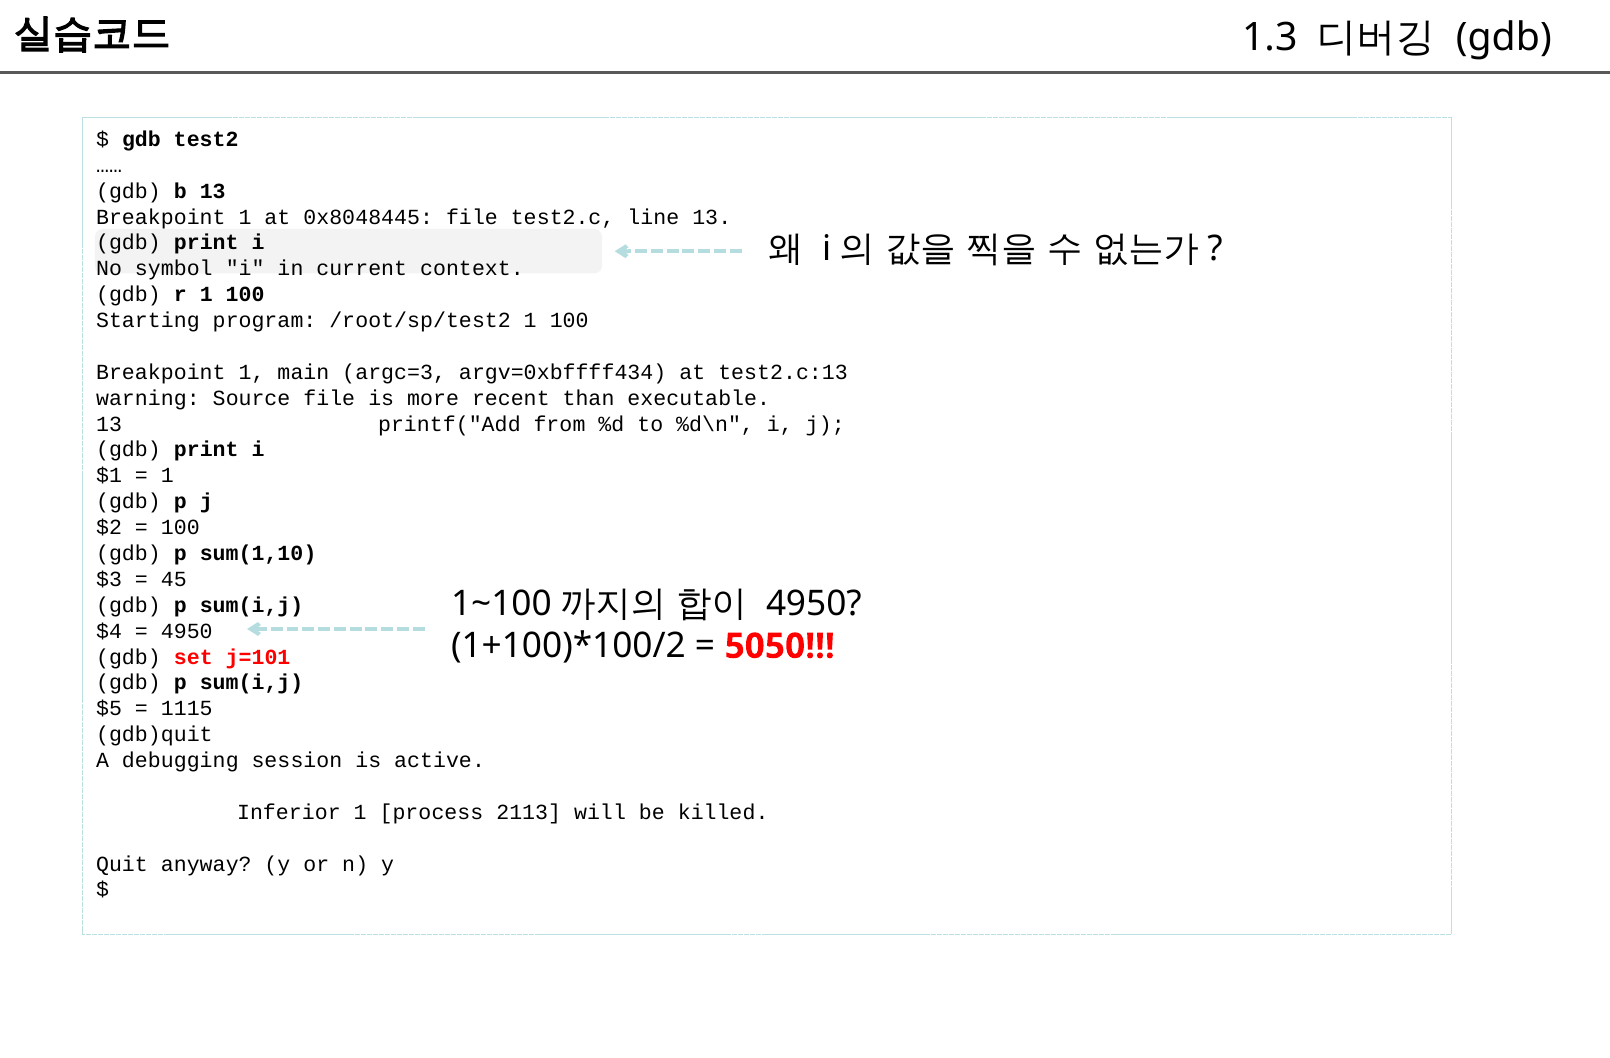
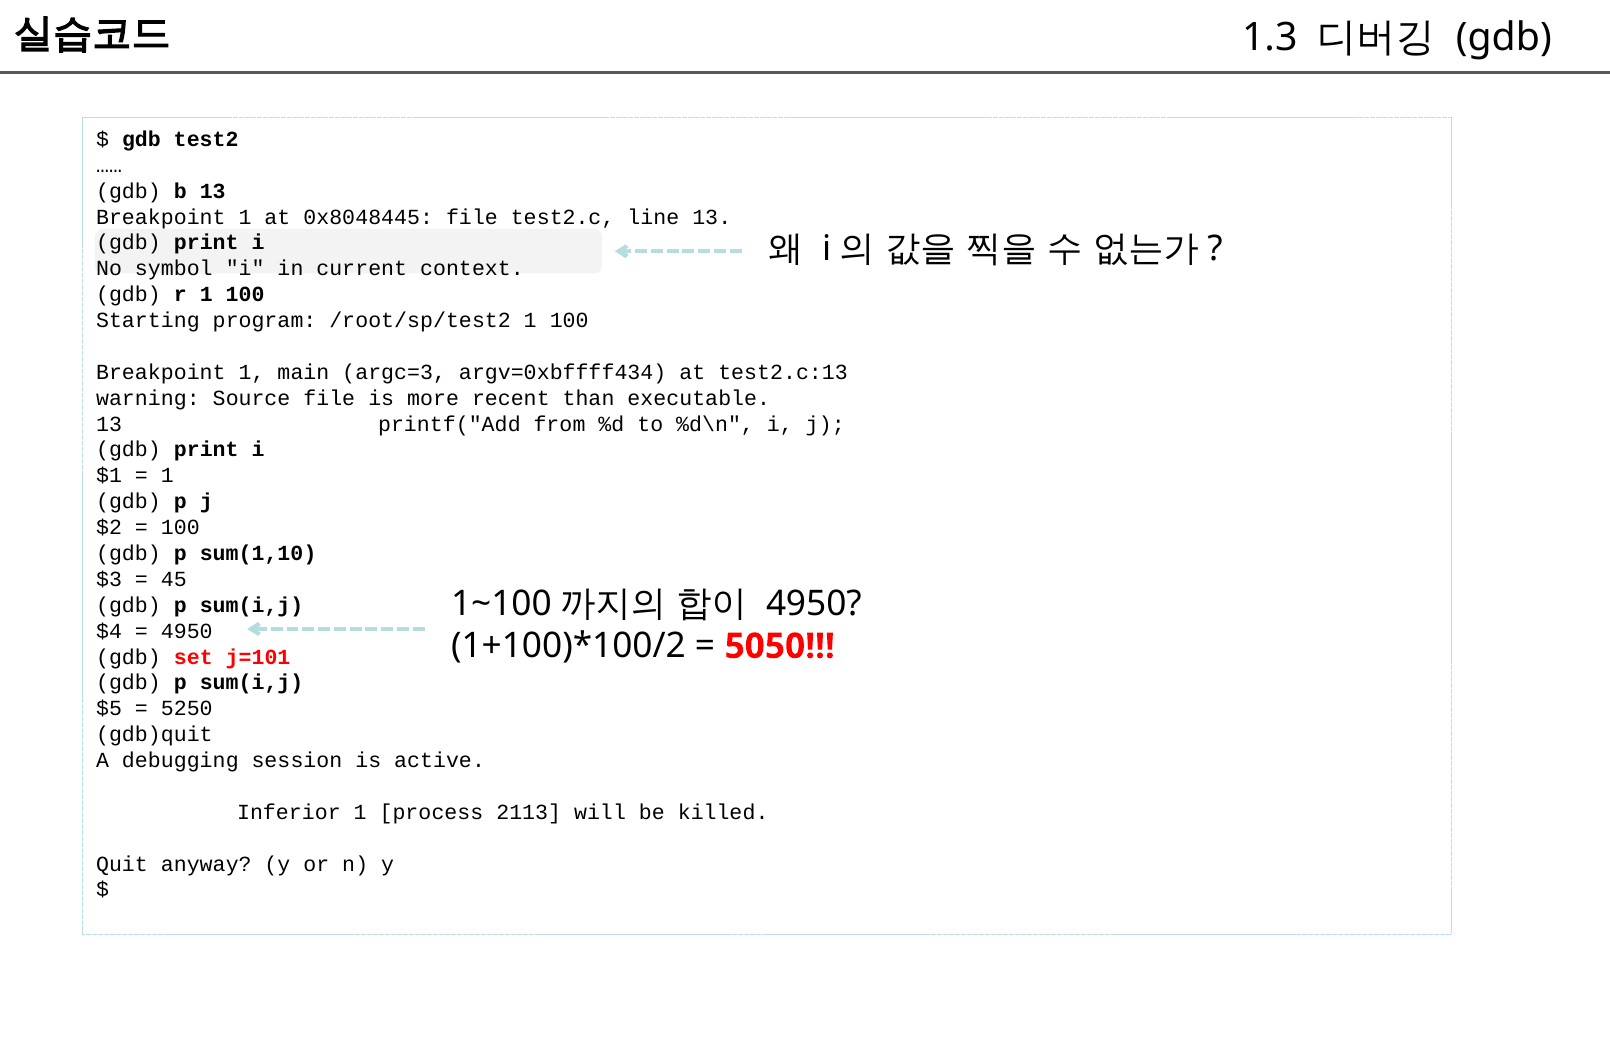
1115: 1115 -> 5250
